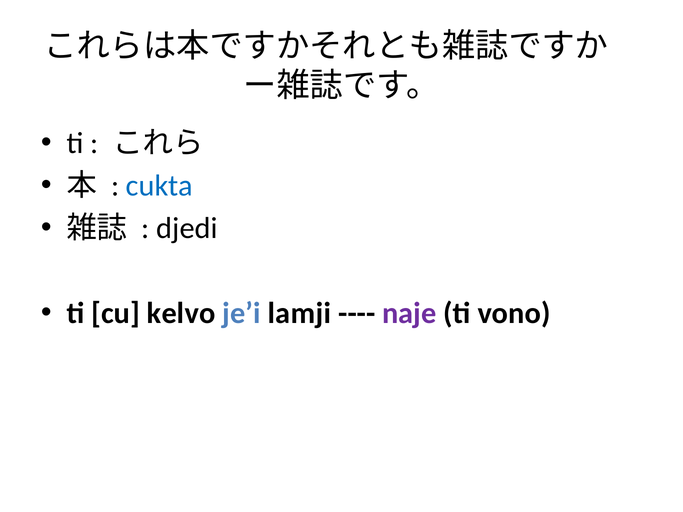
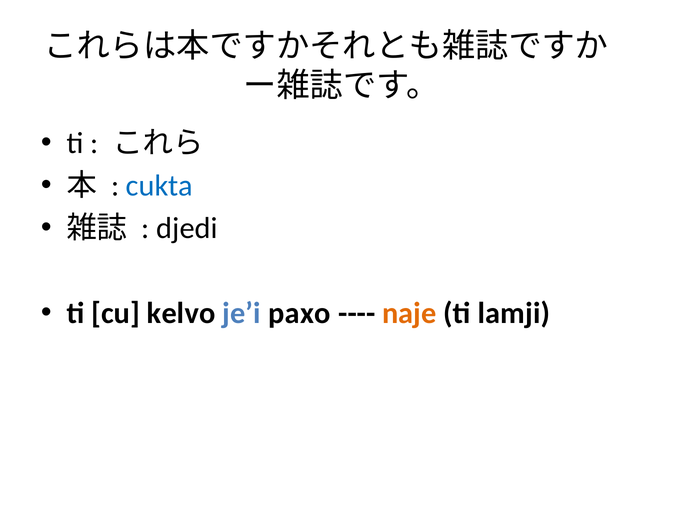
lamji: lamji -> paxo
naje colour: purple -> orange
vono: vono -> lamji
